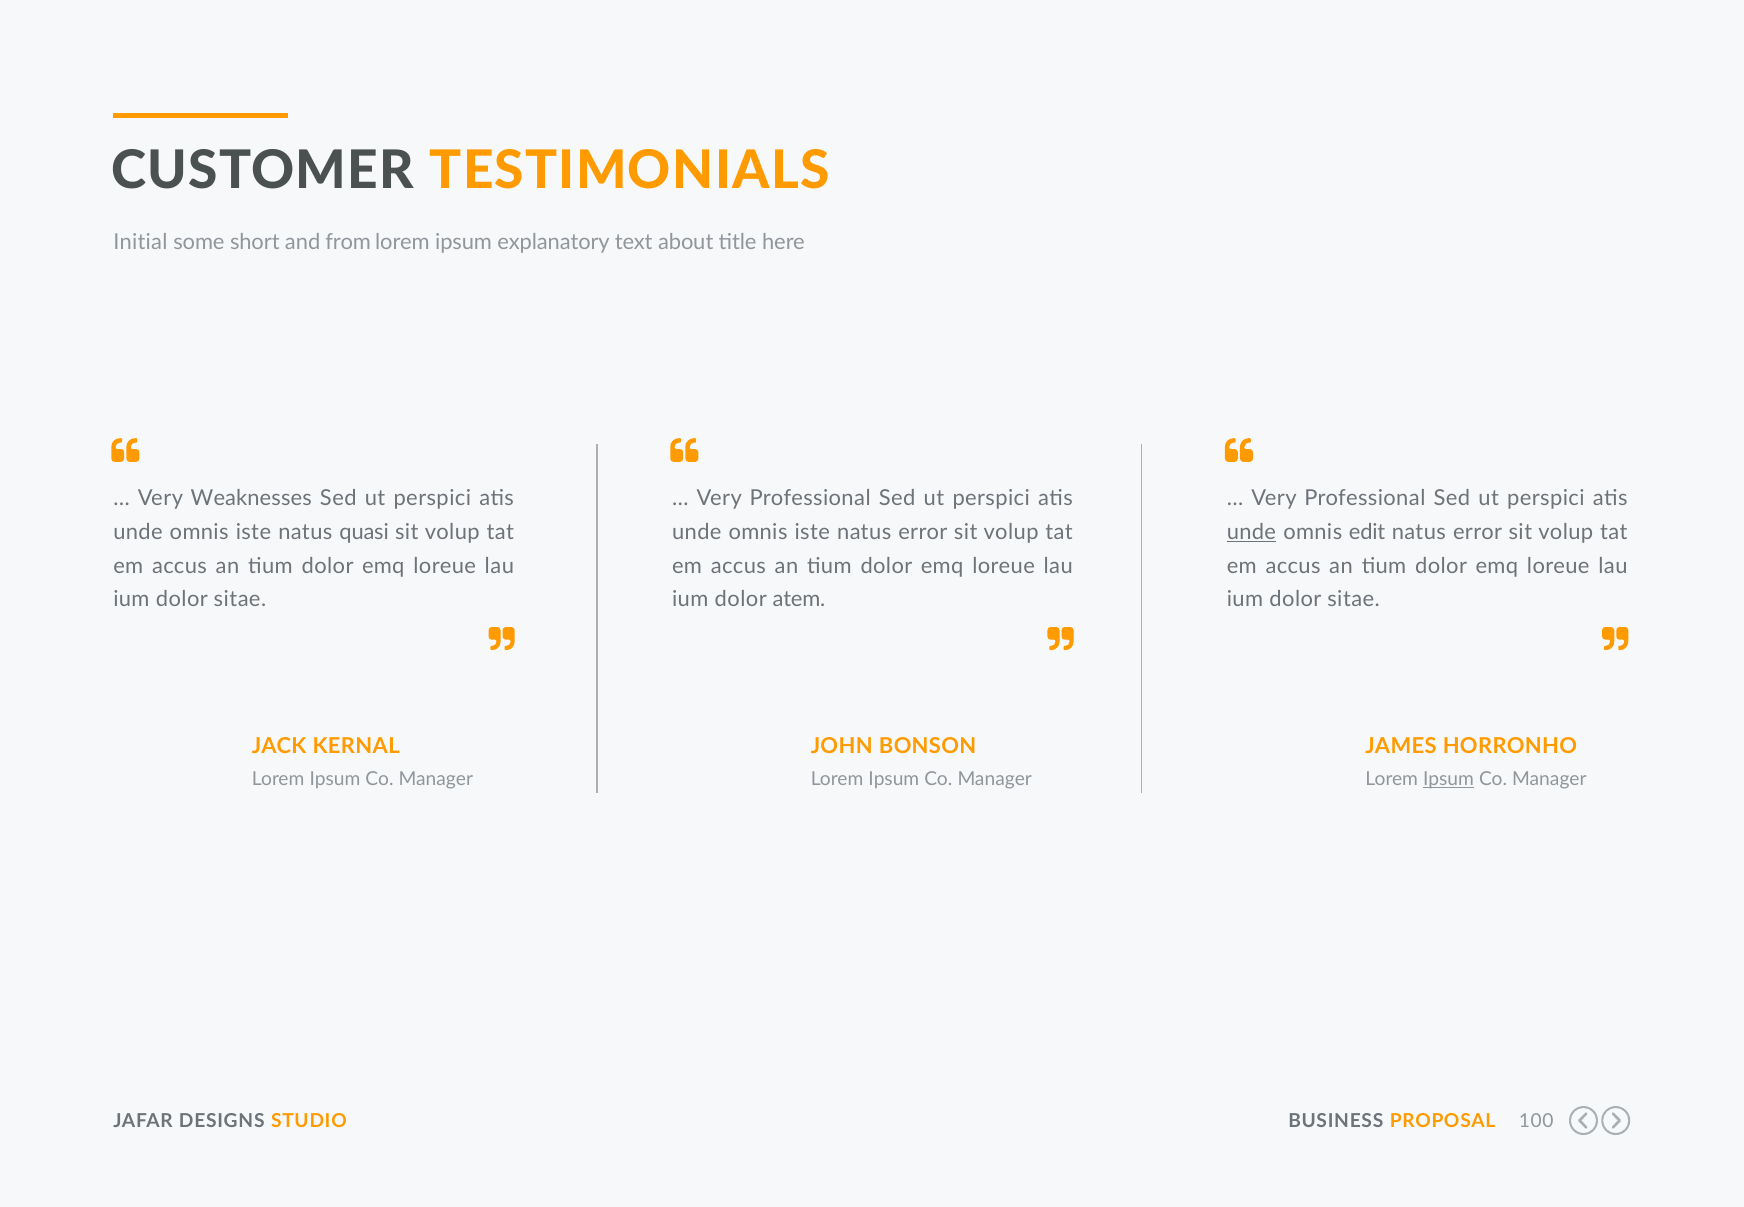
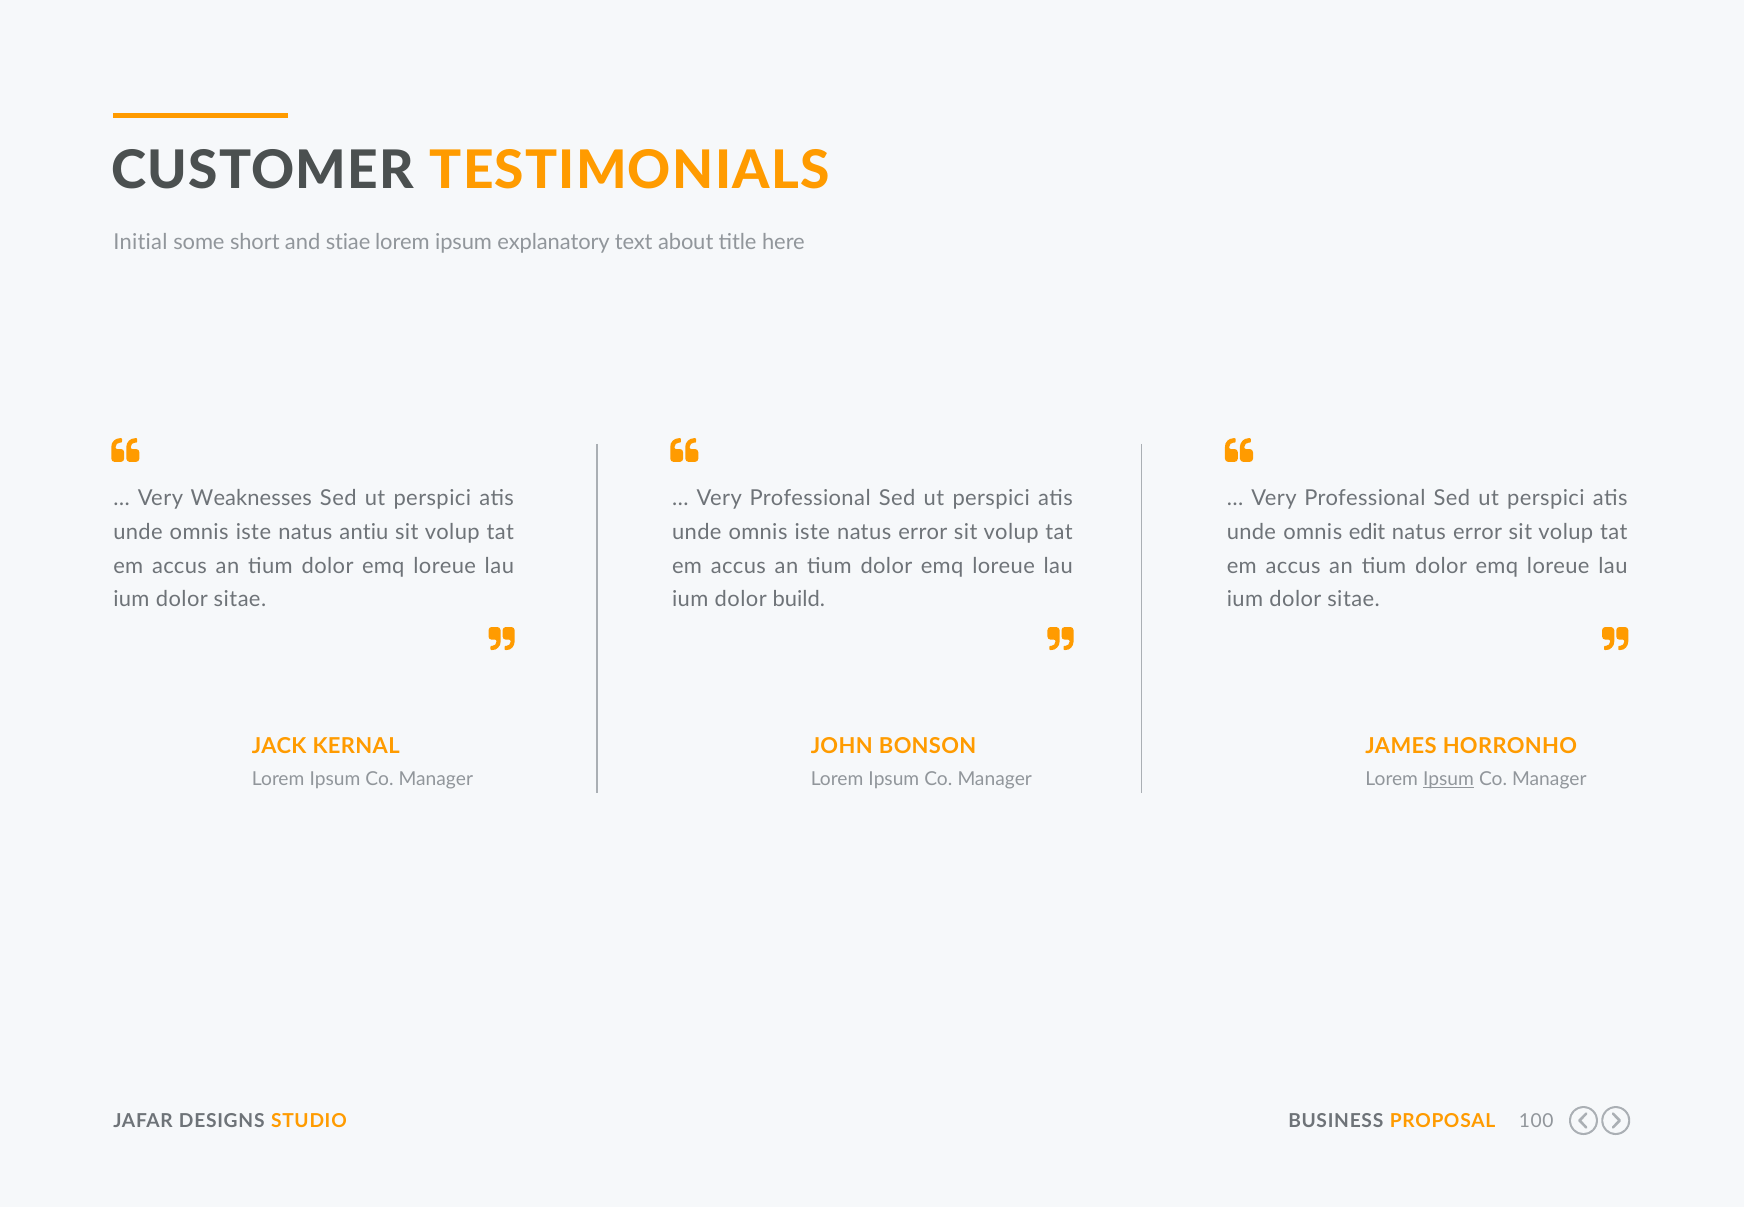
from: from -> stiae
quasi: quasi -> antiu
unde at (1251, 532) underline: present -> none
atem: atem -> build
